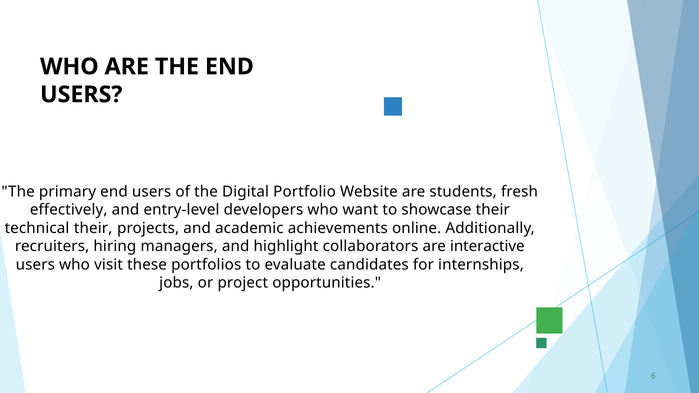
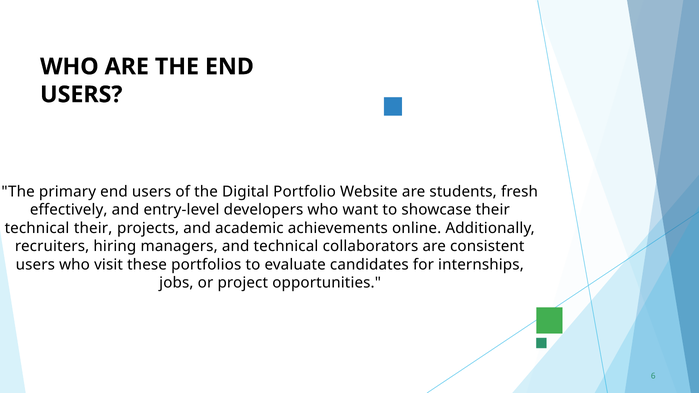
and highlight: highlight -> technical
interactive: interactive -> consistent
